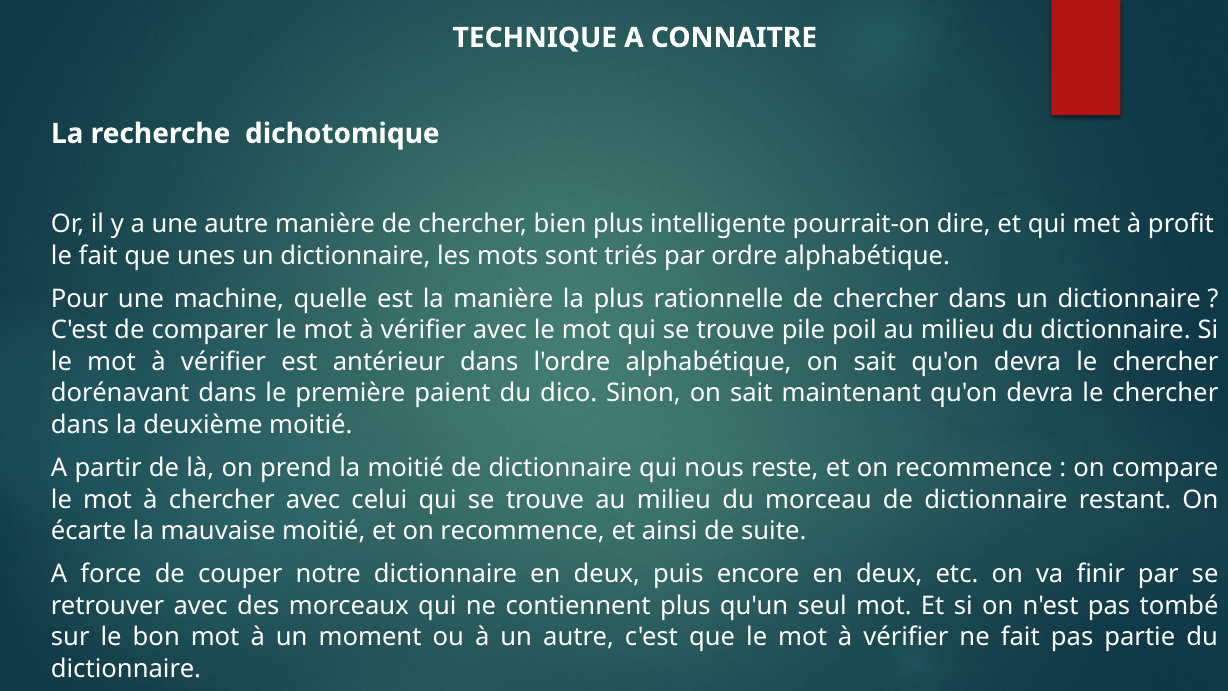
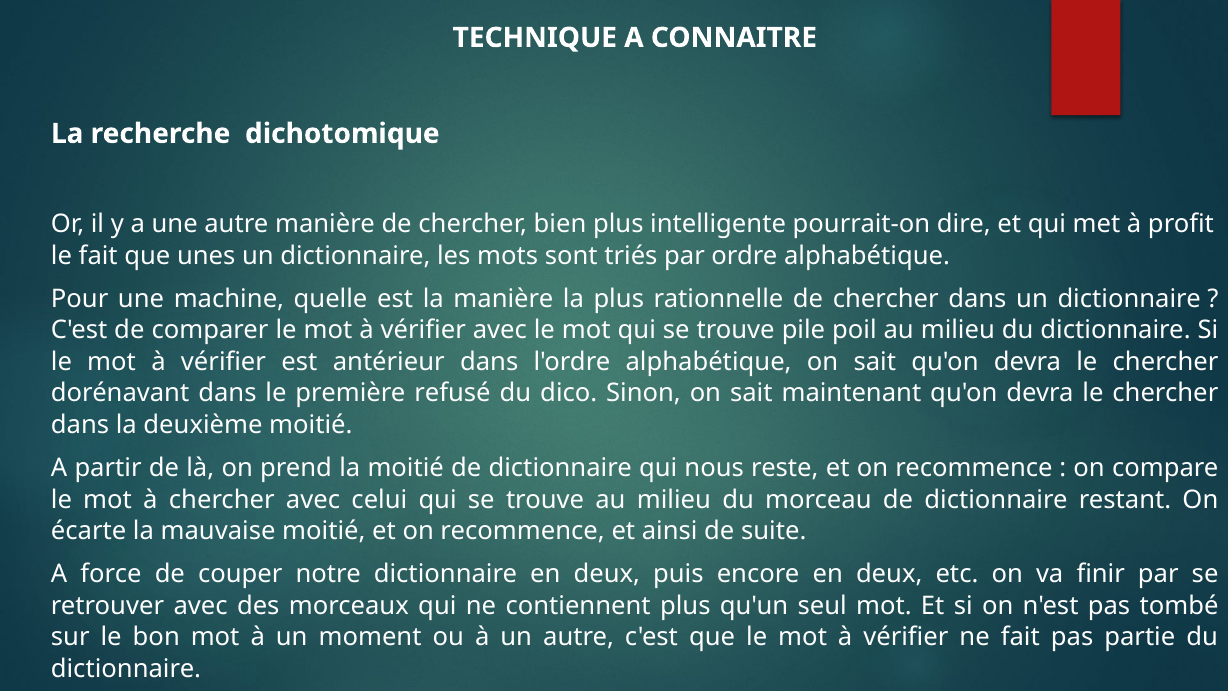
paient: paient -> refusé
